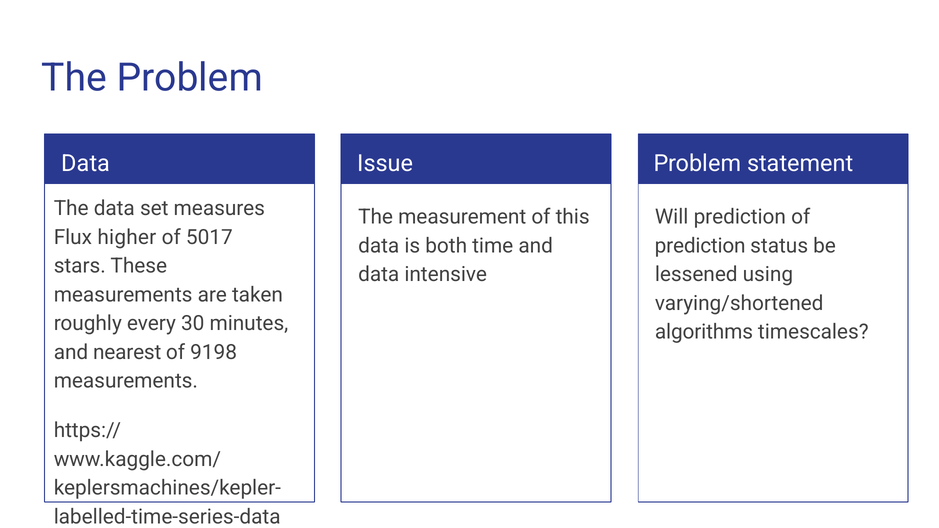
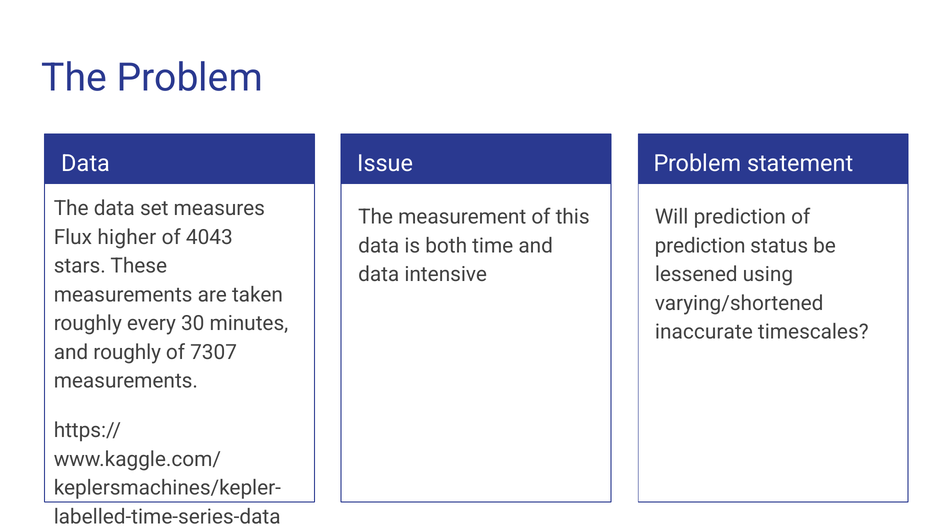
5017: 5017 -> 4043
algorithms: algorithms -> inaccurate
and nearest: nearest -> roughly
9198: 9198 -> 7307
